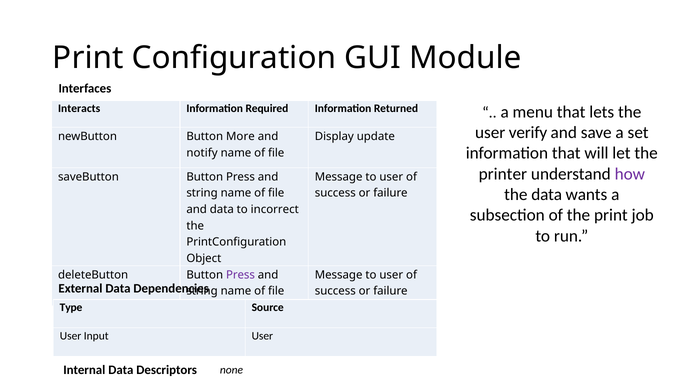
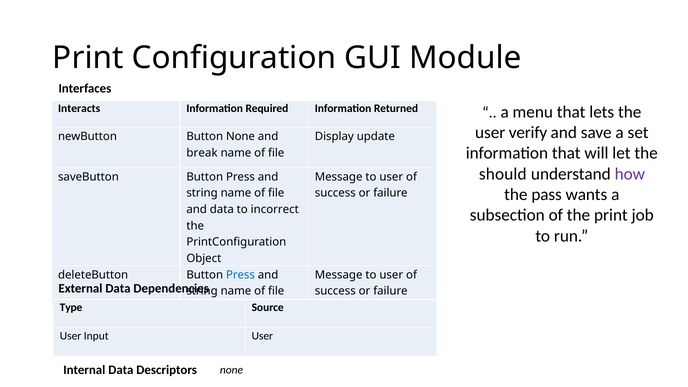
Button More: More -> None
notify: notify -> break
printer: printer -> should
the data: data -> pass
Press at (240, 275) colour: purple -> blue
